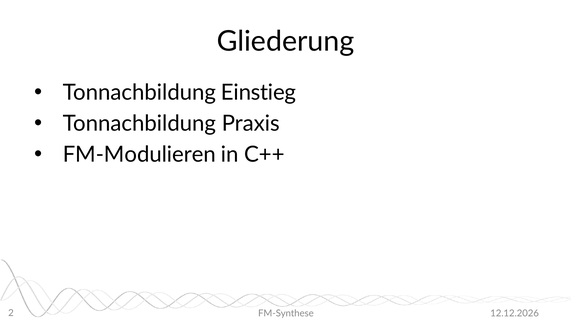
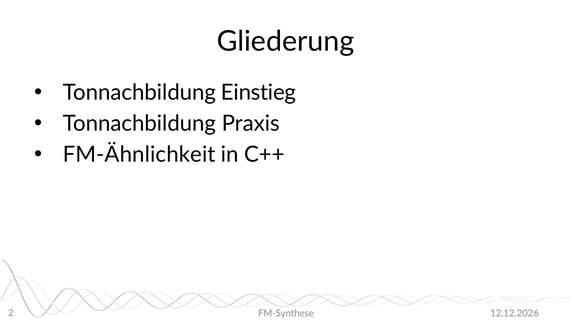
FM-Modulieren: FM-Modulieren -> FM-Ähnlichkeit
